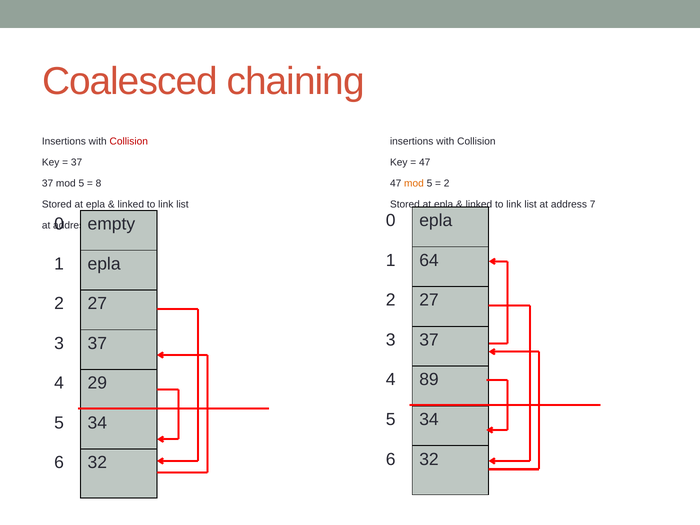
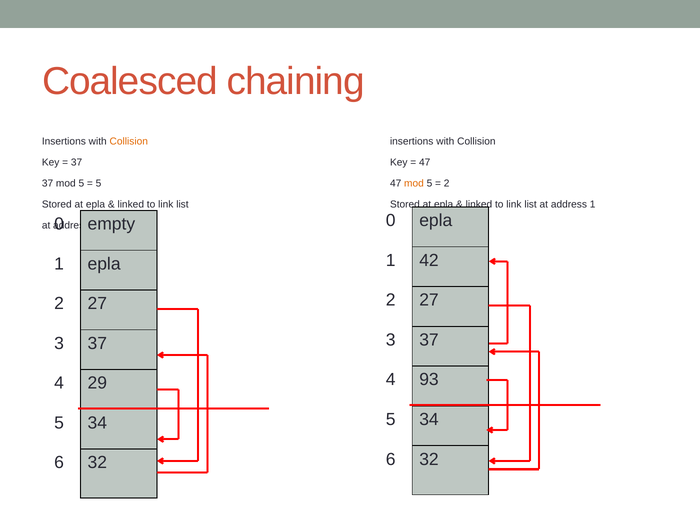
Collision at (129, 142) colour: red -> orange
8 at (99, 184): 8 -> 5
address 7: 7 -> 1
64: 64 -> 42
89: 89 -> 93
